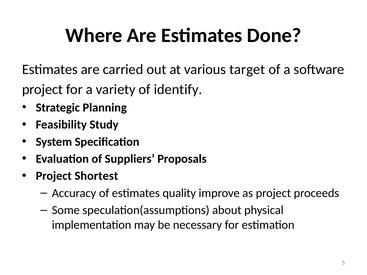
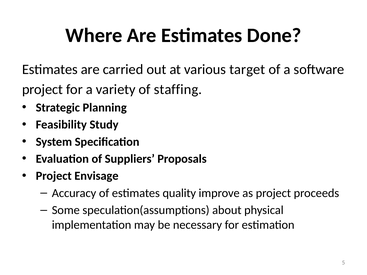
identify: identify -> staffing
Shortest: Shortest -> Envisage
